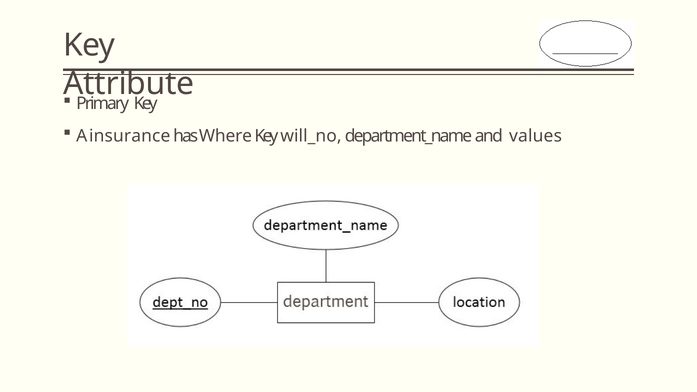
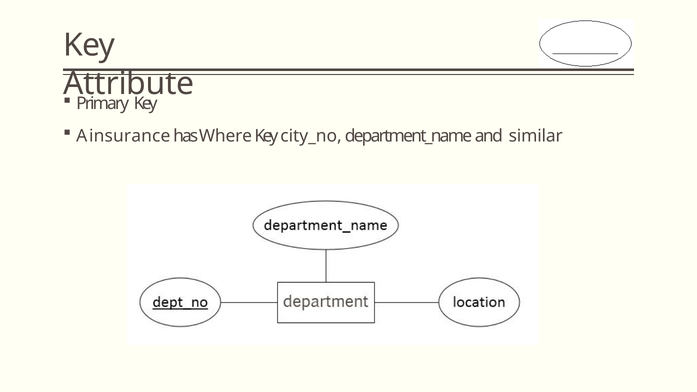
will_no: will_no -> city_no
values: values -> similar
